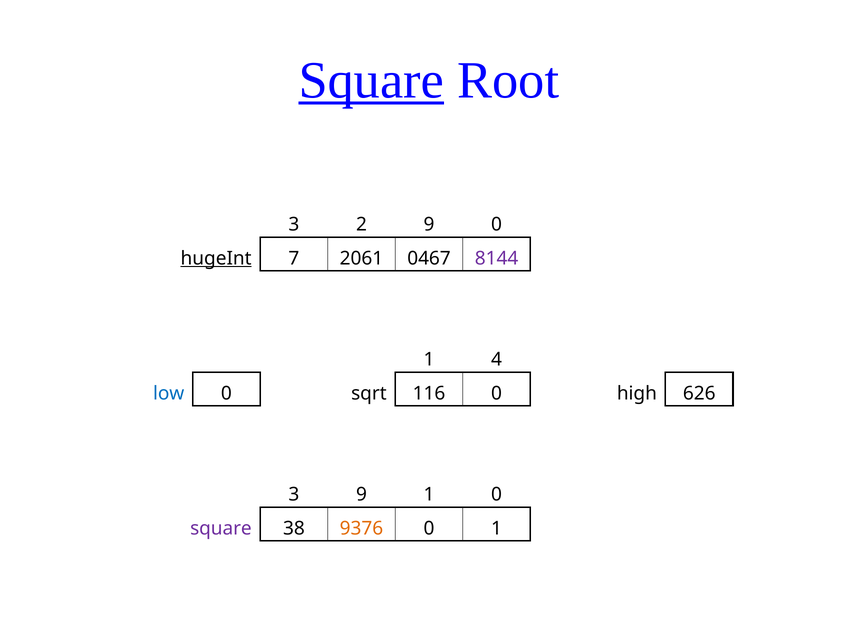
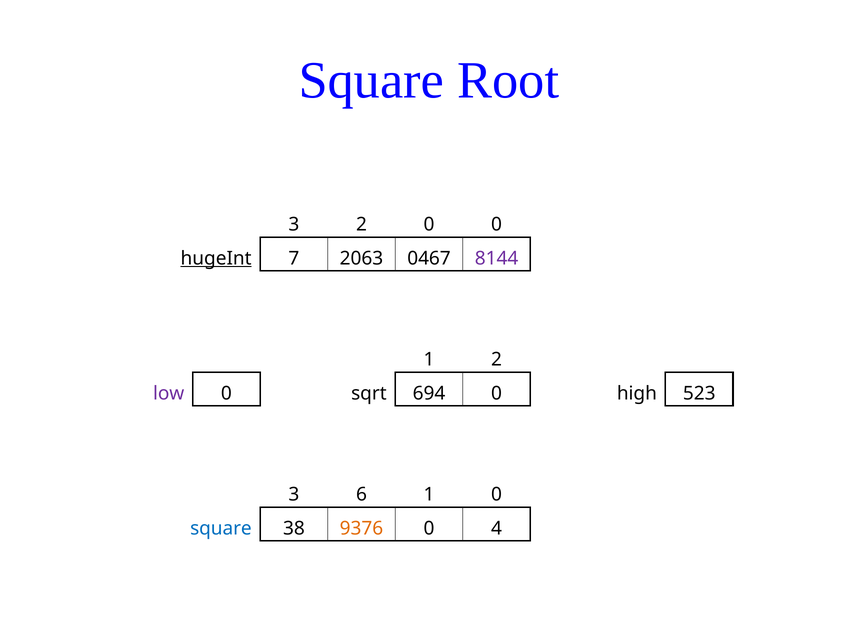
Square at (371, 80) underline: present -> none
2 9: 9 -> 0
2061: 2061 -> 2063
1 4: 4 -> 2
low colour: blue -> purple
116: 116 -> 694
626: 626 -> 523
3 9: 9 -> 6
square at (221, 529) colour: purple -> blue
0 1: 1 -> 4
